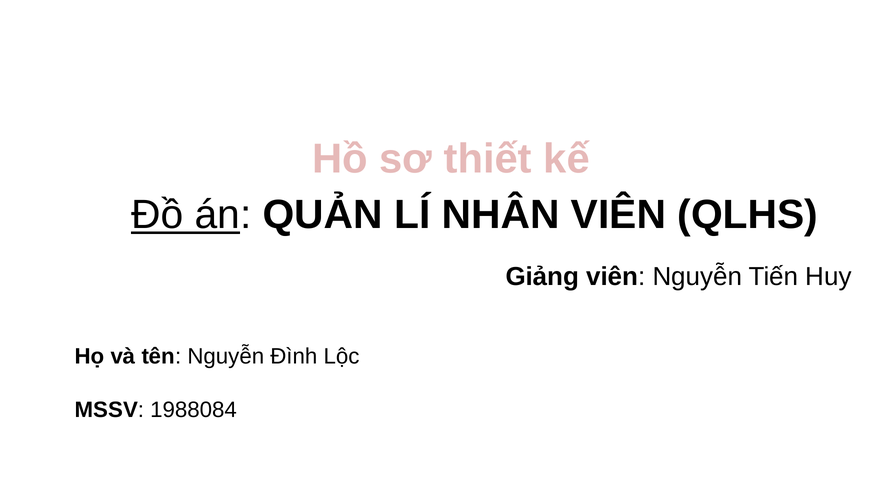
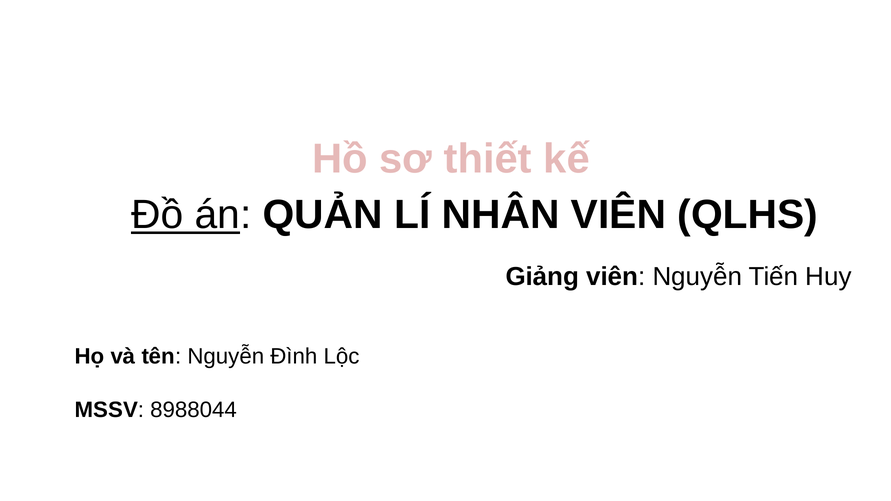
1988084: 1988084 -> 8988044
